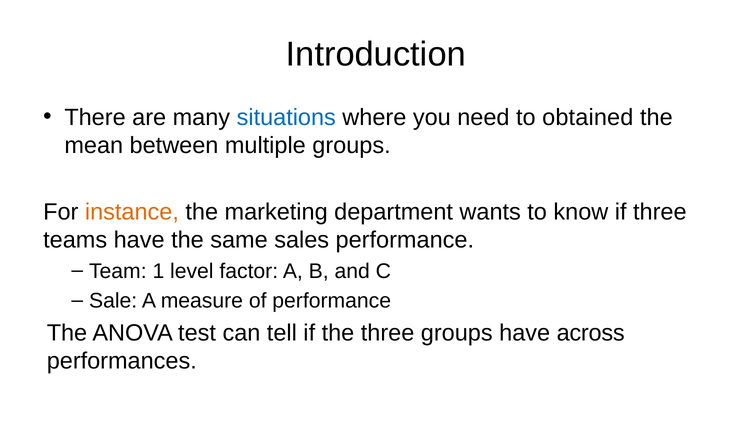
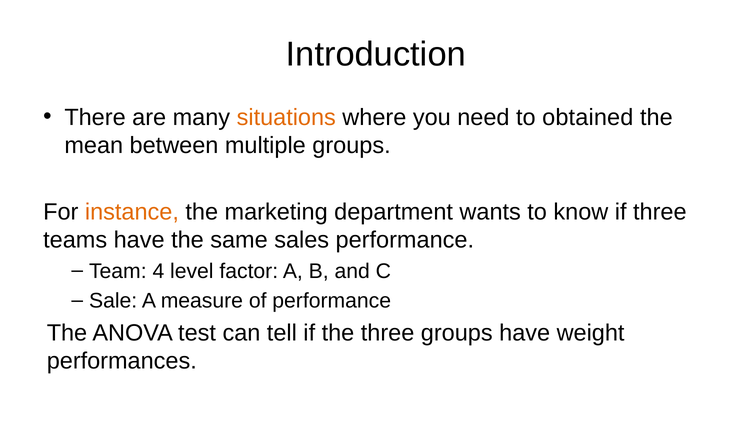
situations colour: blue -> orange
1: 1 -> 4
across: across -> weight
